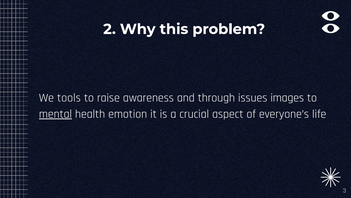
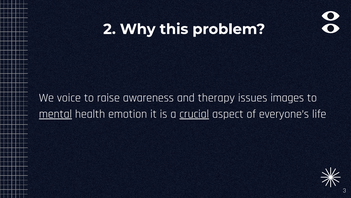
tools: tools -> voice
through: through -> therapy
crucial underline: none -> present
